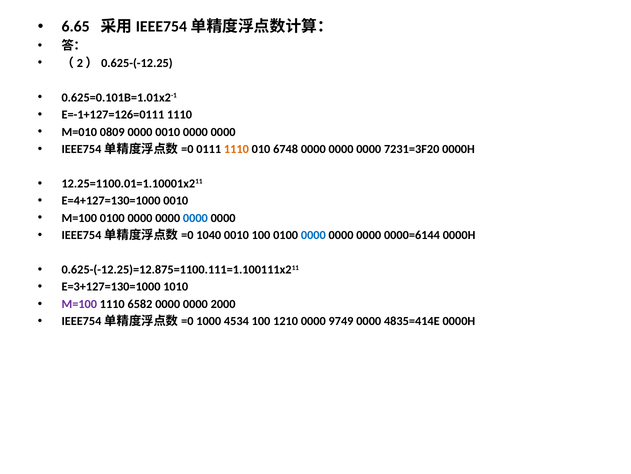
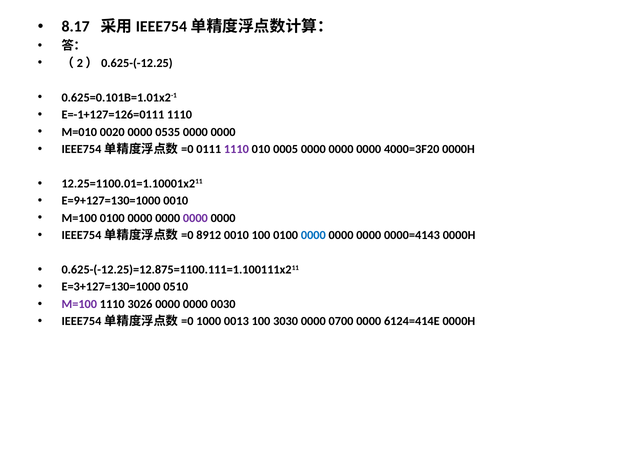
6.65: 6.65 -> 8.17
0809: 0809 -> 0020
0000 0010: 0010 -> 0535
1110 at (236, 149) colour: orange -> purple
6748: 6748 -> 0005
7231=3F20: 7231=3F20 -> 4000=3F20
E=4+127=130=1000: E=4+127=130=1000 -> E=9+127=130=1000
0000 at (195, 218) colour: blue -> purple
1040: 1040 -> 8912
0000=6144: 0000=6144 -> 0000=4143
1010: 1010 -> 0510
6582: 6582 -> 3026
2000: 2000 -> 0030
4534: 4534 -> 0013
1210: 1210 -> 3030
9749: 9749 -> 0700
4835=414E: 4835=414E -> 6124=414E
